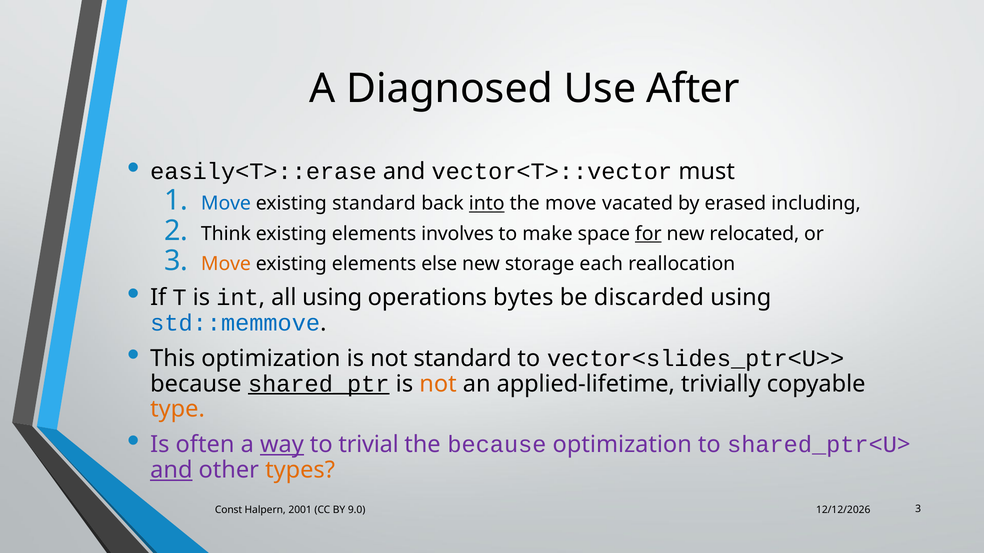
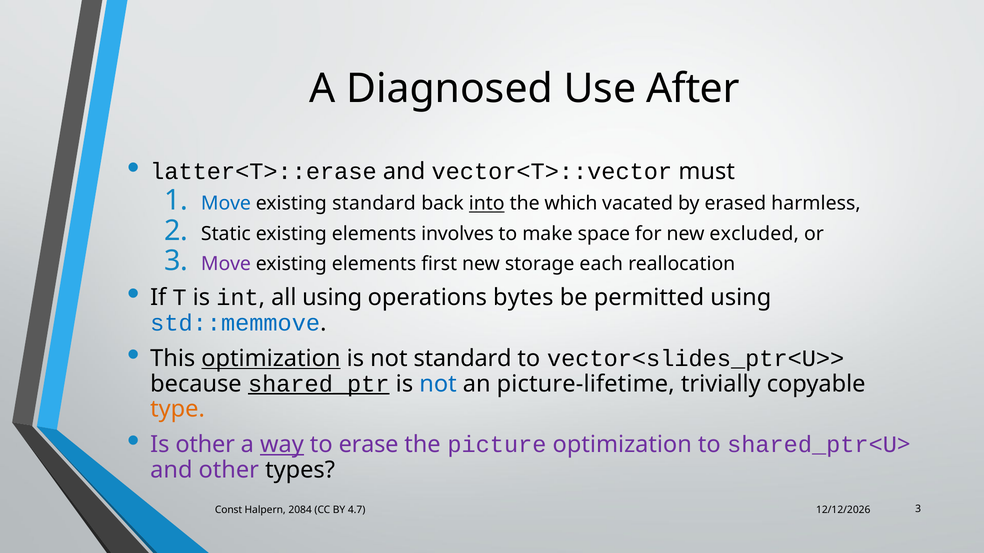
easily<T>::erase: easily<T>::erase -> latter<T>::erase
the move: move -> which
including: including -> harmless
Think: Think -> Static
for underline: present -> none
relocated: relocated -> excluded
Move at (226, 264) colour: orange -> purple
else: else -> first
discarded: discarded -> permitted
optimization at (271, 359) underline: none -> present
not at (438, 384) colour: orange -> blue
applied-lifetime: applied-lifetime -> picture-lifetime
Is often: often -> other
trivial: trivial -> erase
the because: because -> picture
and at (171, 470) underline: present -> none
types colour: orange -> black
2001: 2001 -> 2084
9.0: 9.0 -> 4.7
